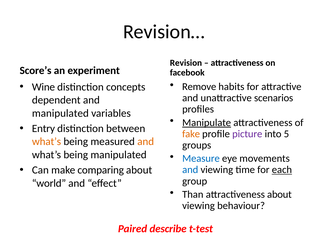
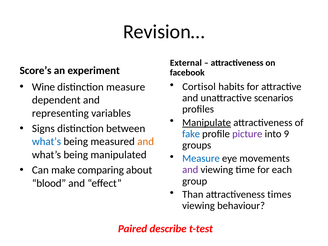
Revision: Revision -> External
Remove: Remove -> Cortisol
distinction concepts: concepts -> measure
manipulated at (60, 113): manipulated -> representing
Entry: Entry -> Signs
fake colour: orange -> blue
5: 5 -> 9
what’s at (47, 142) colour: orange -> blue
and at (190, 170) colour: blue -> purple
each underline: present -> none
world: world -> blood
attractiveness about: about -> times
